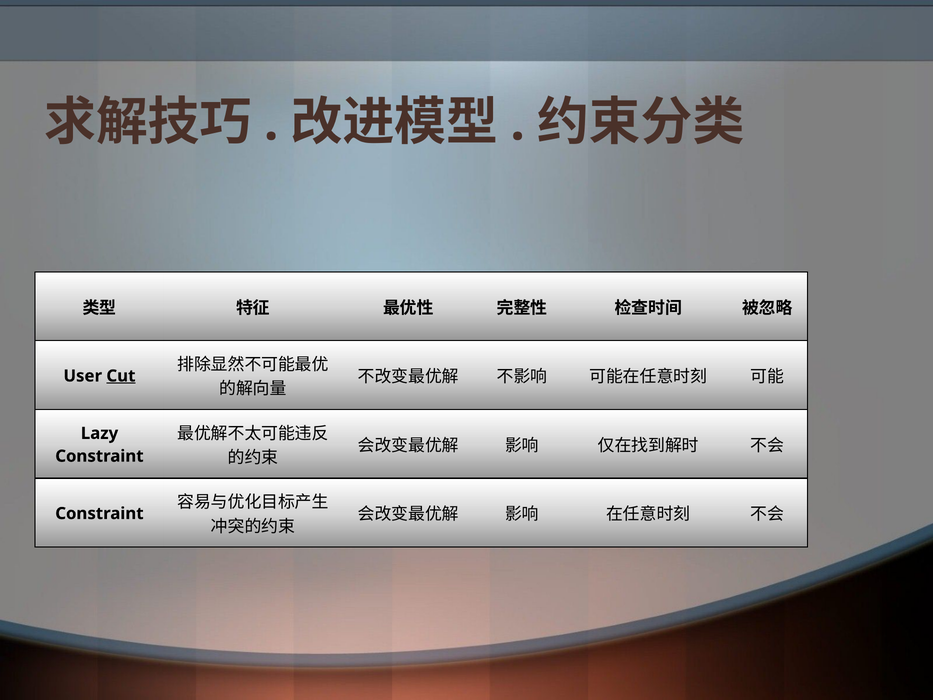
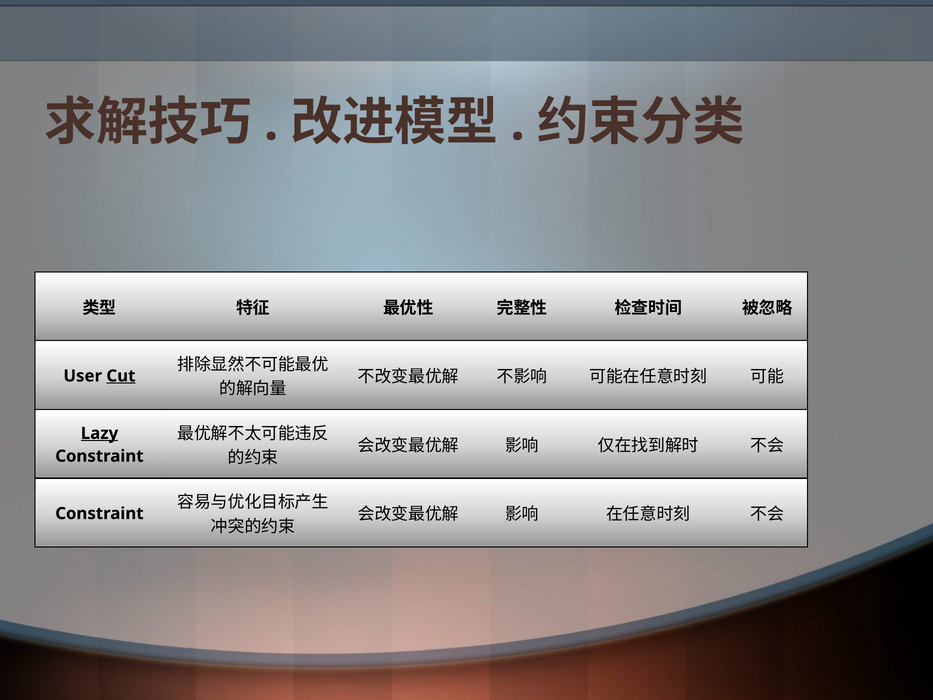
Lazy underline: none -> present
